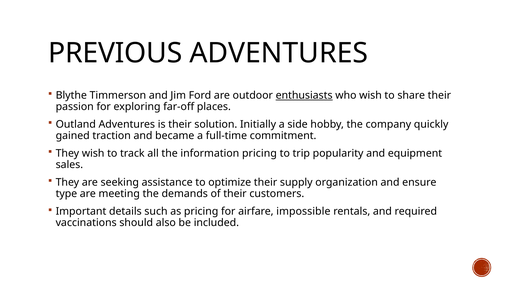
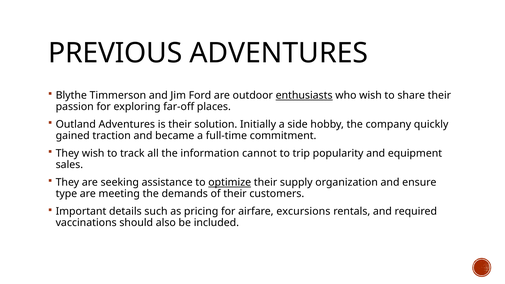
information pricing: pricing -> cannot
optimize underline: none -> present
impossible: impossible -> excursions
